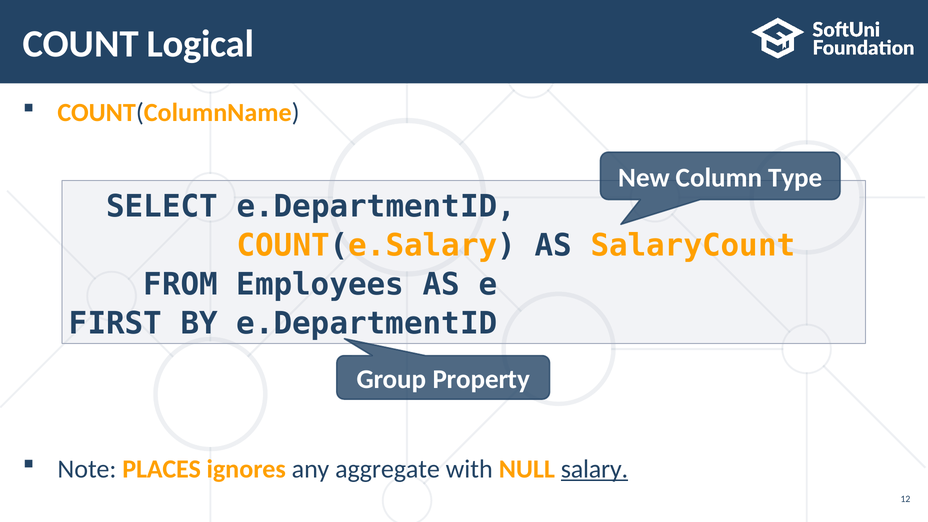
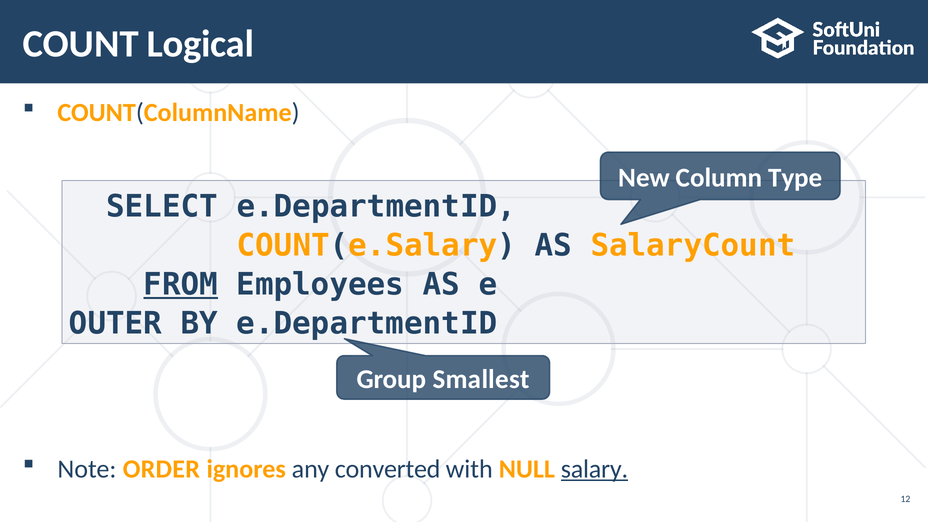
FROM underline: none -> present
FIRST: FIRST -> OUTER
Property: Property -> Smallest
PLACES: PLACES -> ORDER
aggregate: aggregate -> converted
